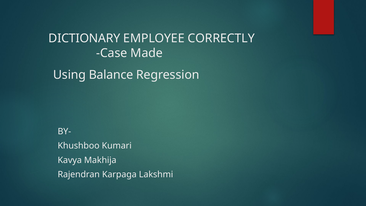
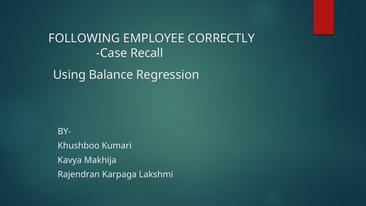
DICTIONARY: DICTIONARY -> FOLLOWING
Made: Made -> Recall
